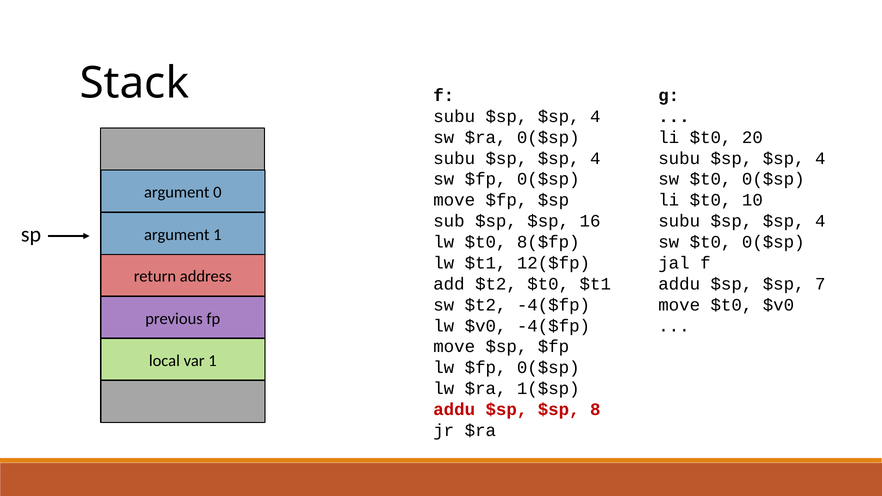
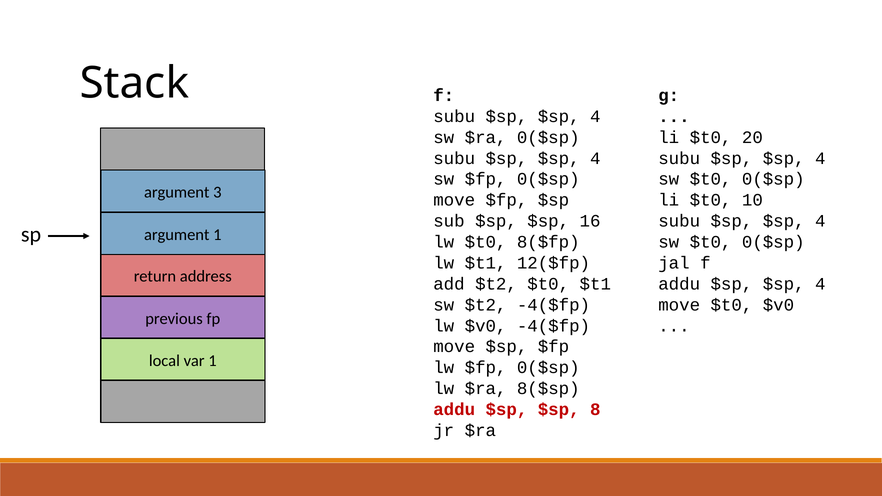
0: 0 -> 3
addu $sp $sp 7: 7 -> 4
1($sp: 1($sp -> 8($sp
